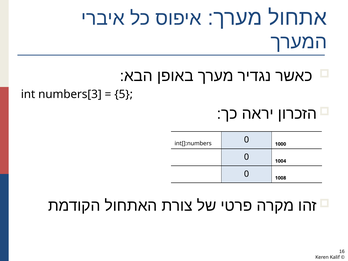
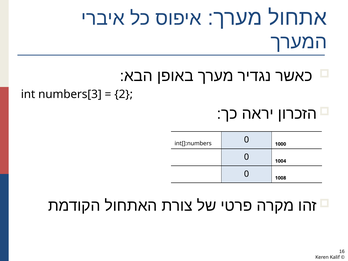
5: 5 -> 2
